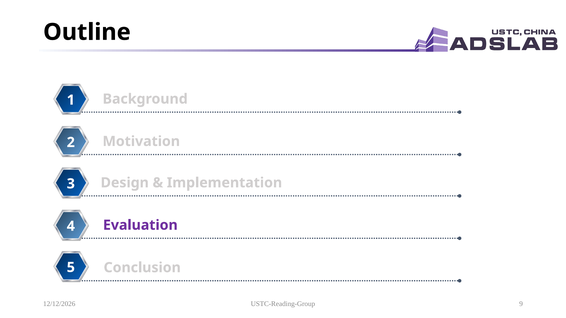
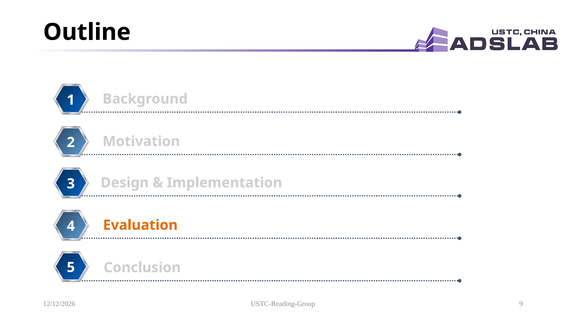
Evaluation colour: purple -> orange
